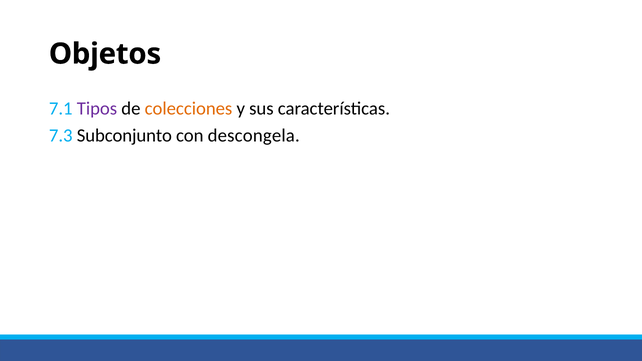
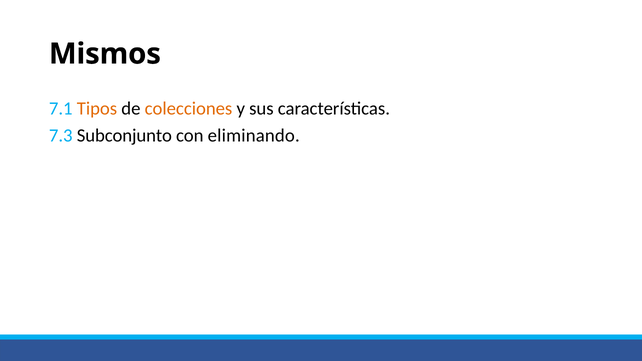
Objetos: Objetos -> Mismos
Tipos colour: purple -> orange
descongela: descongela -> eliminando
